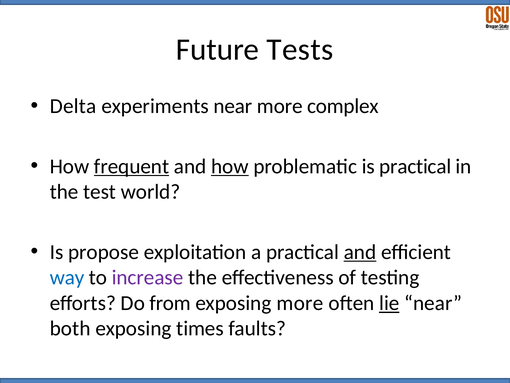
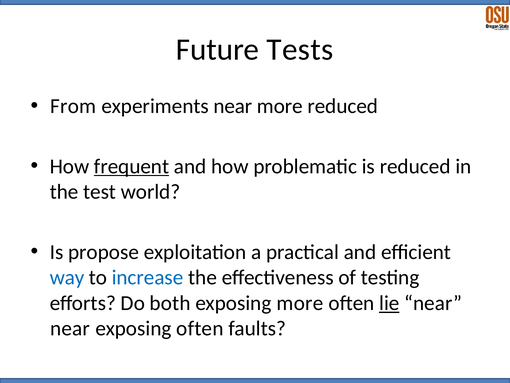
Delta: Delta -> From
more complex: complex -> reduced
how at (230, 166) underline: present -> none
is practical: practical -> reduced
and at (360, 252) underline: present -> none
increase colour: purple -> blue
from: from -> both
both at (70, 328): both -> near
exposing times: times -> often
